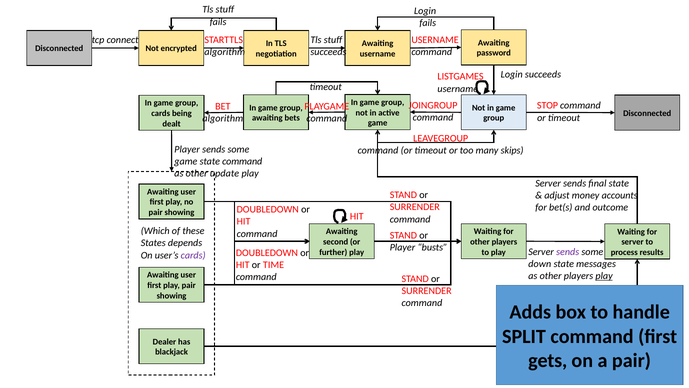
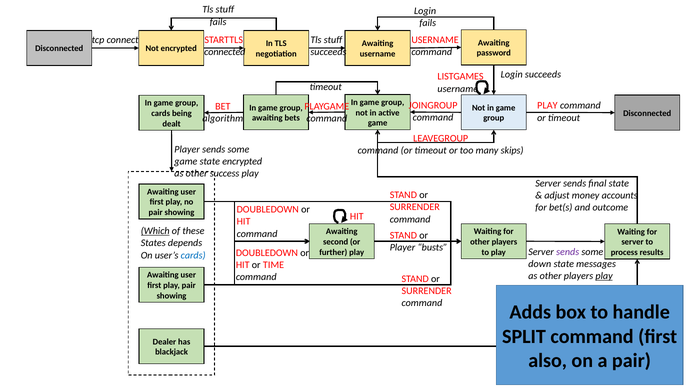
algorithm at (225, 52): algorithm -> connected
STOP at (548, 106): STOP -> PLAY
state command: command -> encrypted
update: update -> success
Which underline: none -> present
cards at (193, 255) colour: purple -> blue
gets: gets -> also
